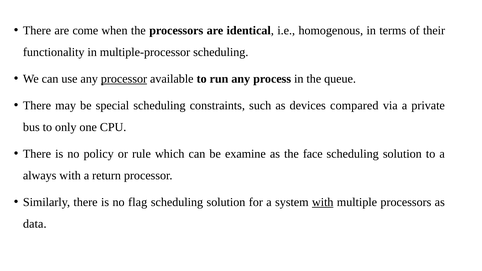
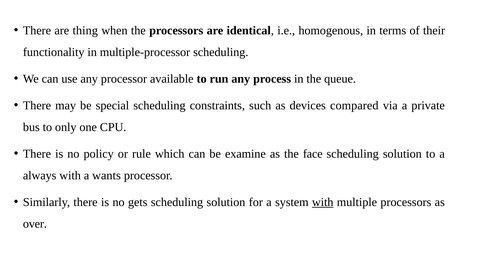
come: come -> thing
processor at (124, 79) underline: present -> none
return: return -> wants
flag: flag -> gets
data: data -> over
